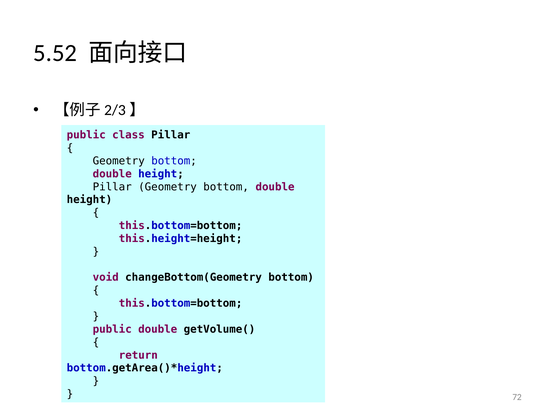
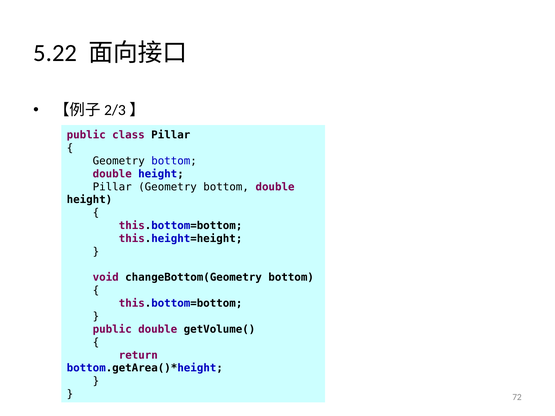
5.52: 5.52 -> 5.22
